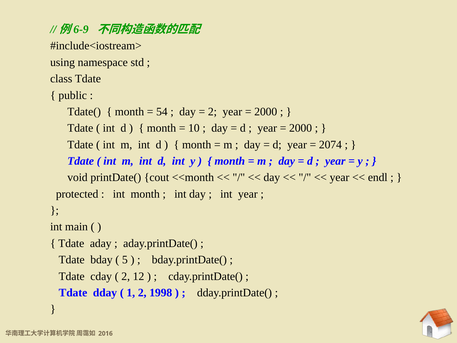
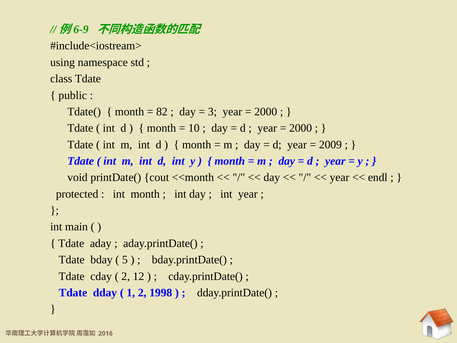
54: 54 -> 82
2 at (212, 112): 2 -> 3
2074: 2074 -> 2009
